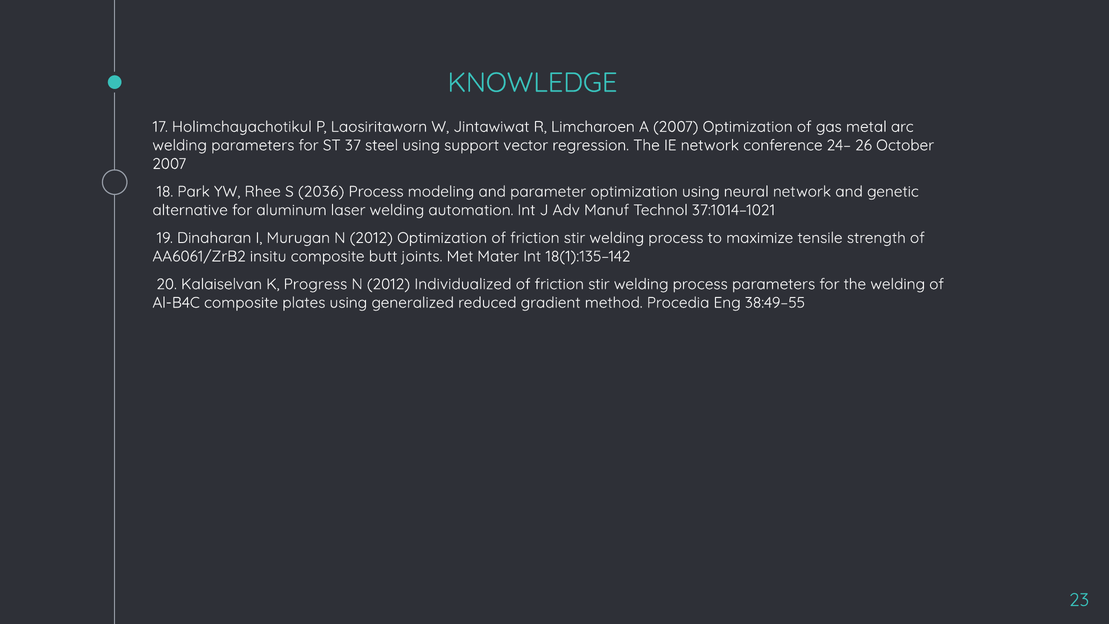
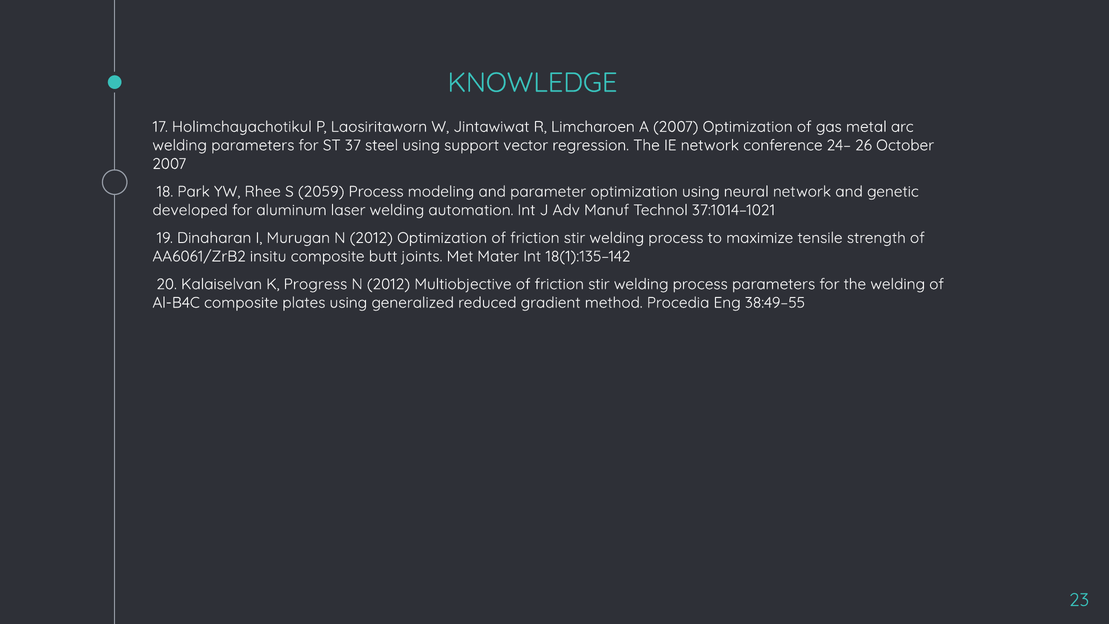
2036: 2036 -> 2059
alternative: alternative -> developed
Individualized: Individualized -> Multiobjective
